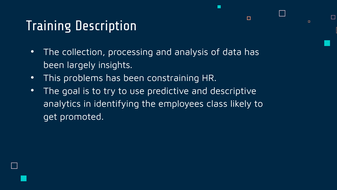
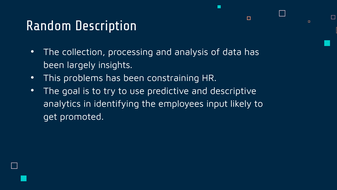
Training: Training -> Random
class: class -> input
